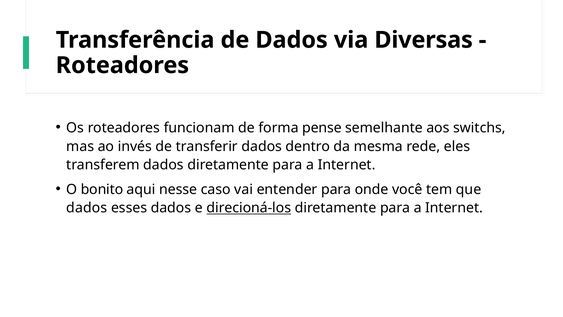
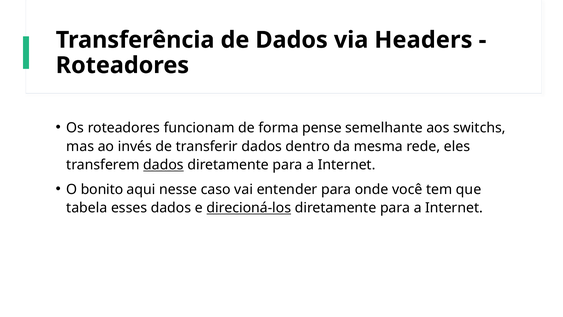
Diversas: Diversas -> Headers
dados at (163, 165) underline: none -> present
dados at (87, 208): dados -> tabela
